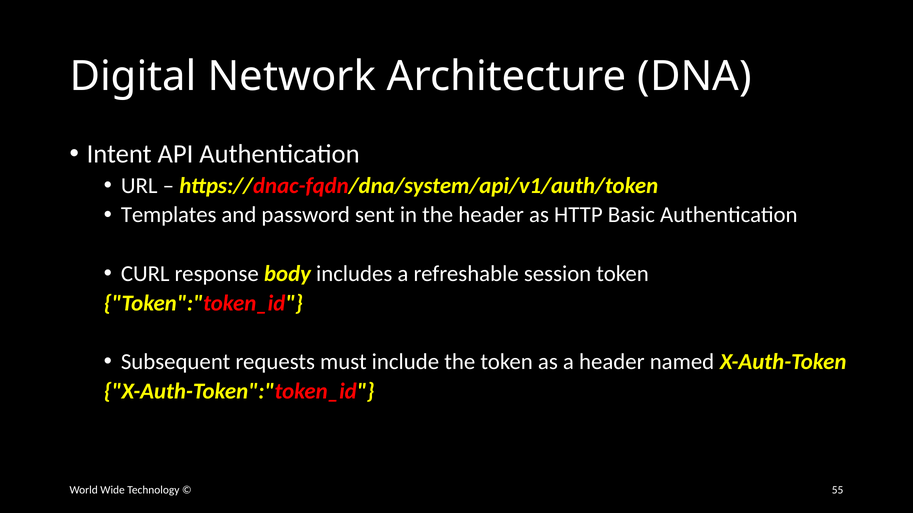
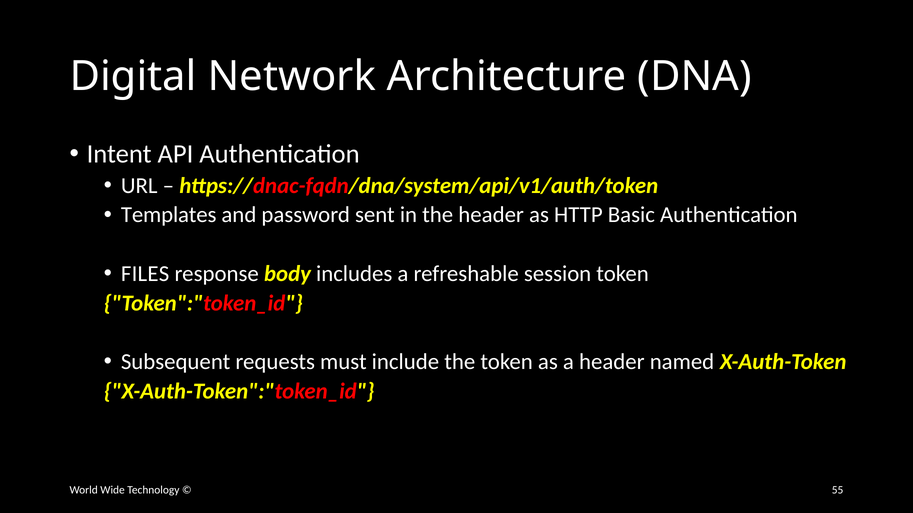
CURL: CURL -> FILES
